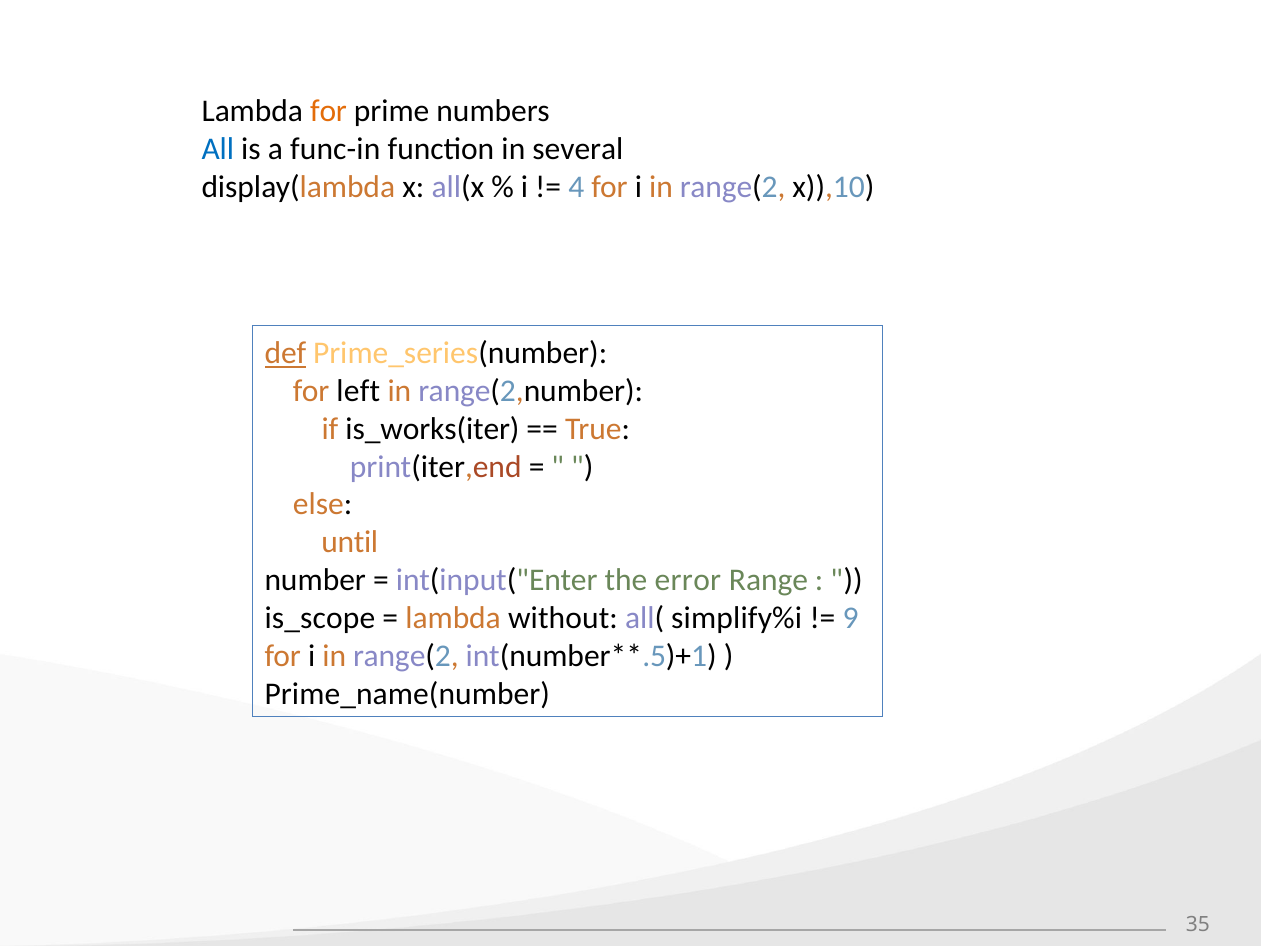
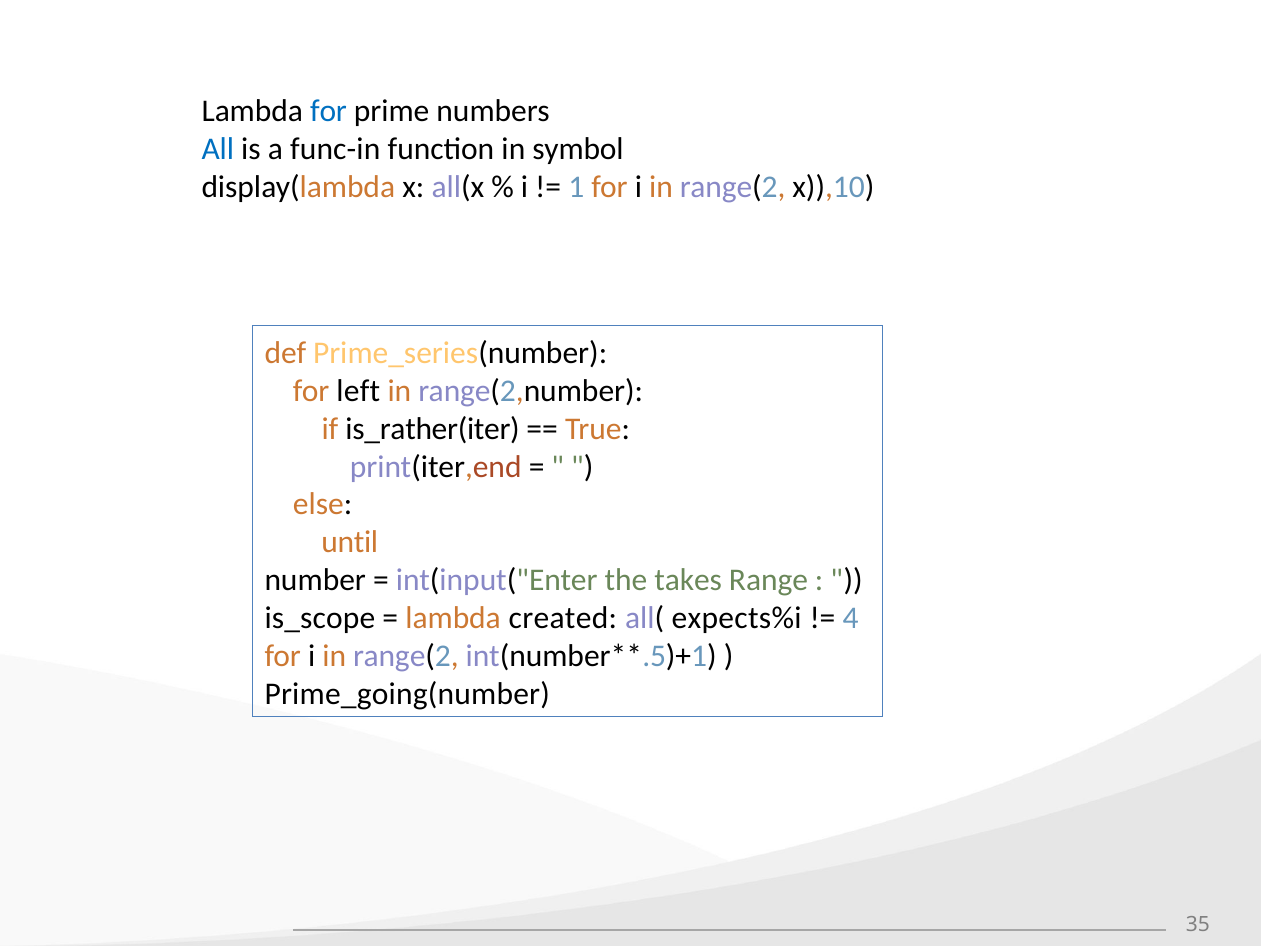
for at (329, 111) colour: orange -> blue
several: several -> symbol
4: 4 -> 1
def underline: present -> none
is_works(iter: is_works(iter -> is_rather(iter
error: error -> takes
without: without -> created
simplify%i: simplify%i -> expects%i
9: 9 -> 4
Prime_name(number: Prime_name(number -> Prime_going(number
